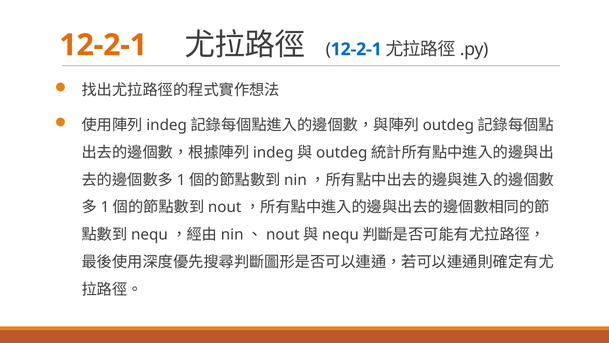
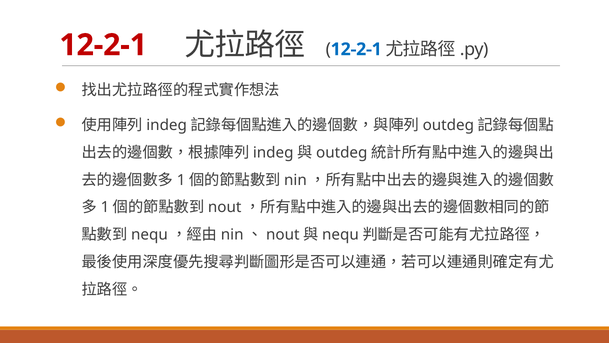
12-2-1 at (103, 45) colour: orange -> red
